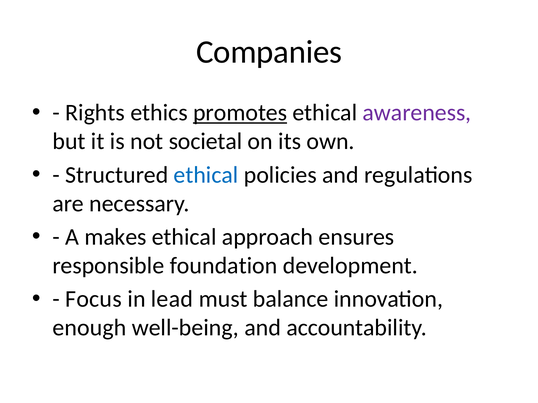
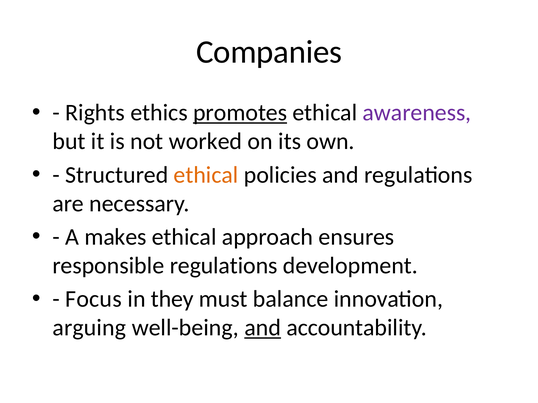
societal: societal -> worked
ethical at (206, 175) colour: blue -> orange
responsible foundation: foundation -> regulations
lead: lead -> they
enough: enough -> arguing
and at (263, 328) underline: none -> present
